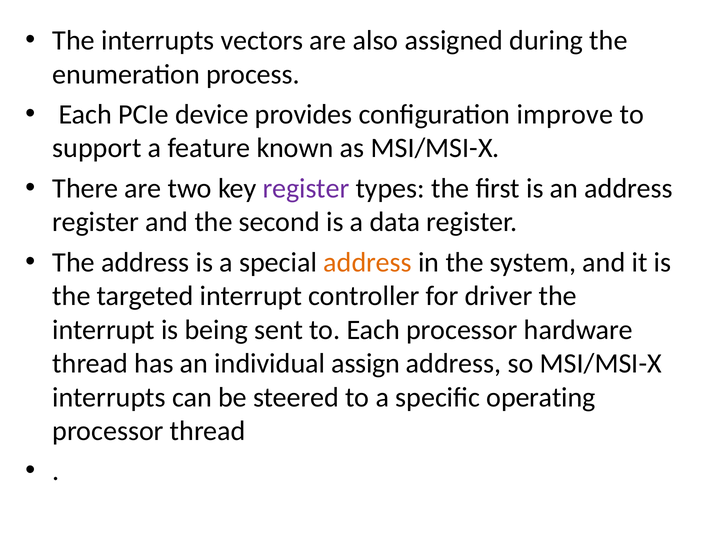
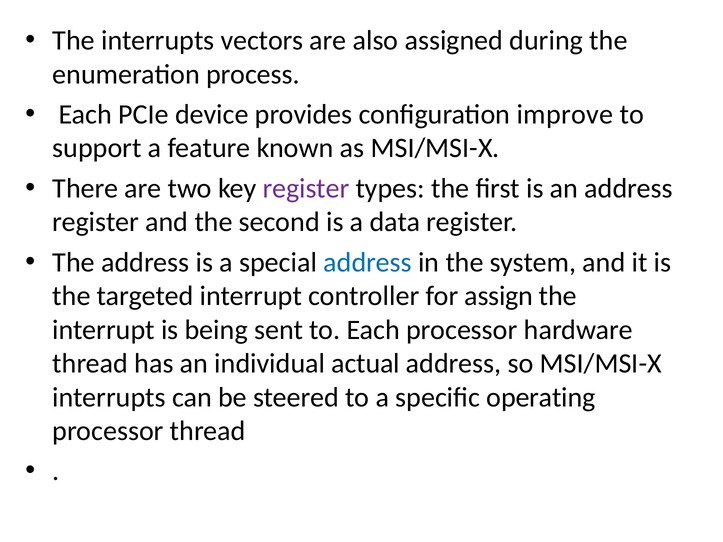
address at (368, 262) colour: orange -> blue
driver: driver -> assign
assign: assign -> actual
